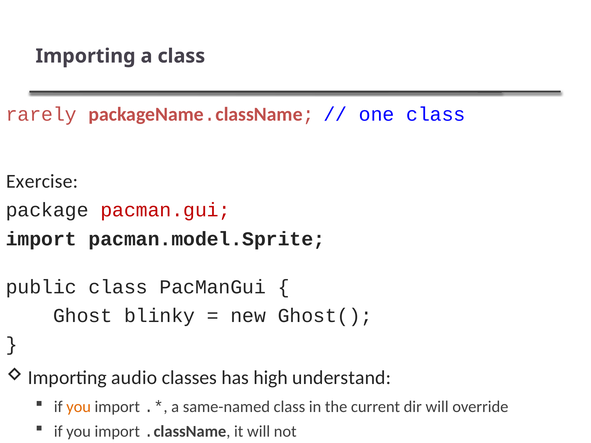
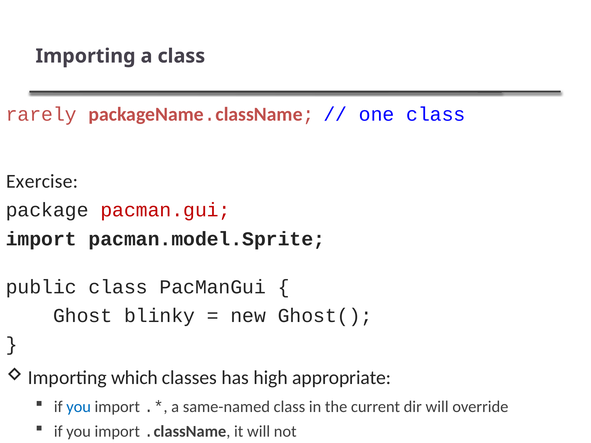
audio: audio -> which
understand: understand -> appropriate
you at (79, 407) colour: orange -> blue
